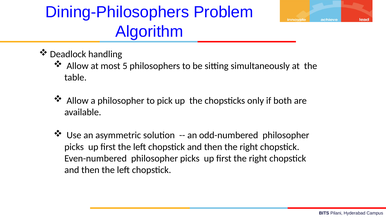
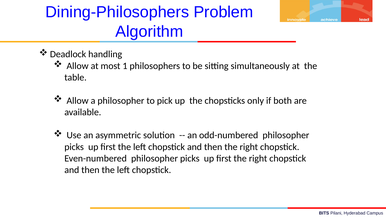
5: 5 -> 1
